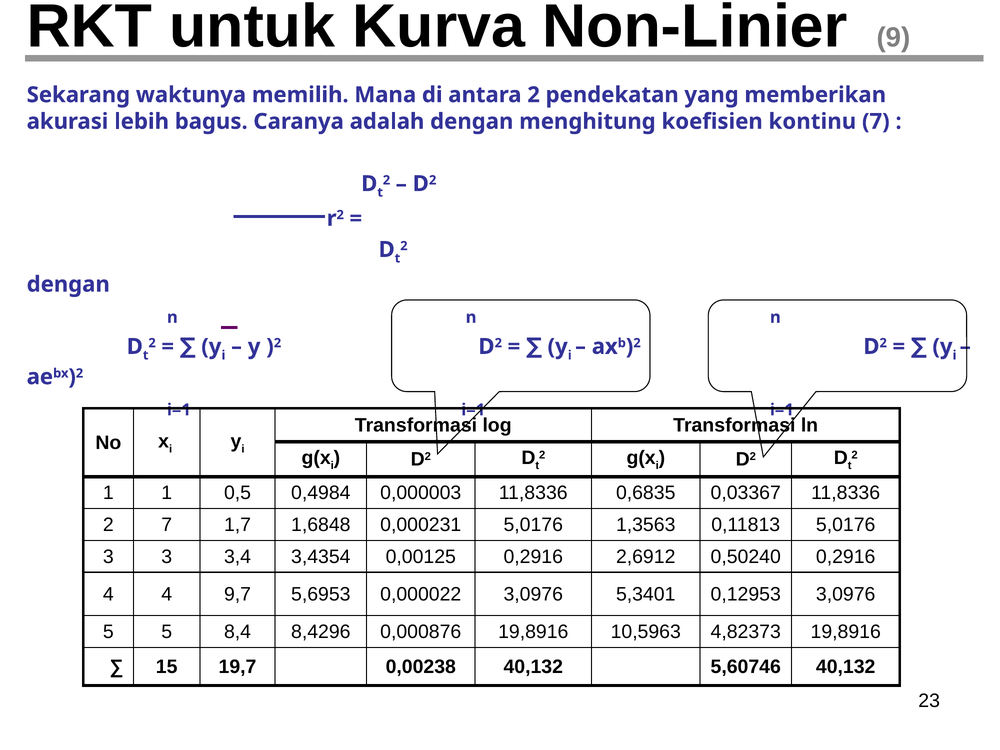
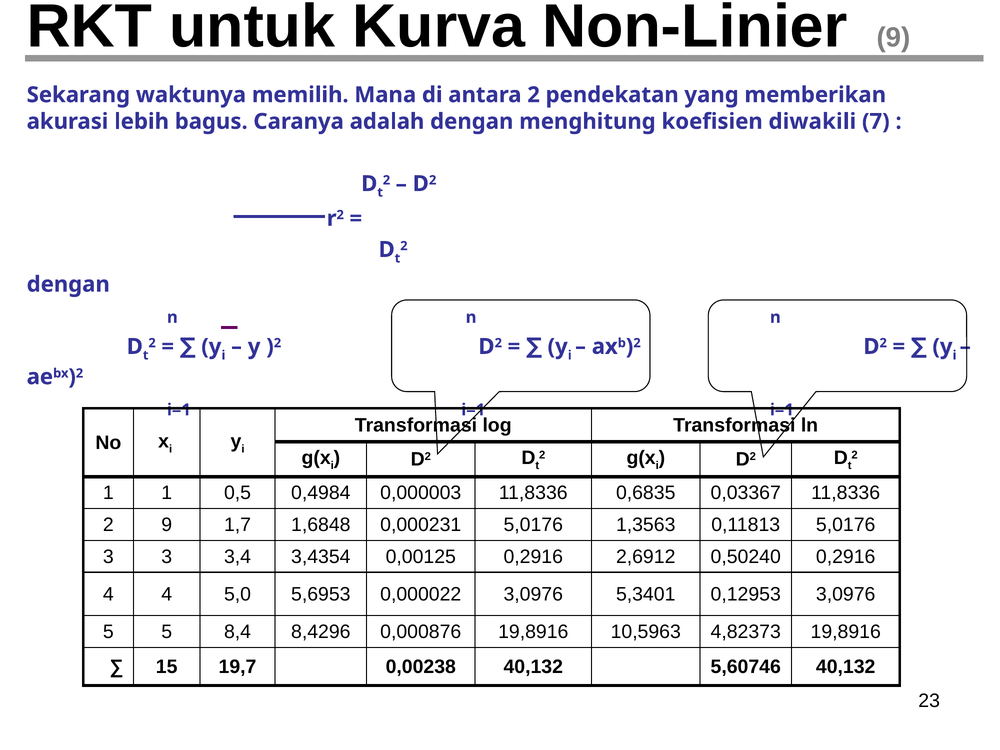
kontinu: kontinu -> diwakili
2 7: 7 -> 9
9,7: 9,7 -> 5,0
